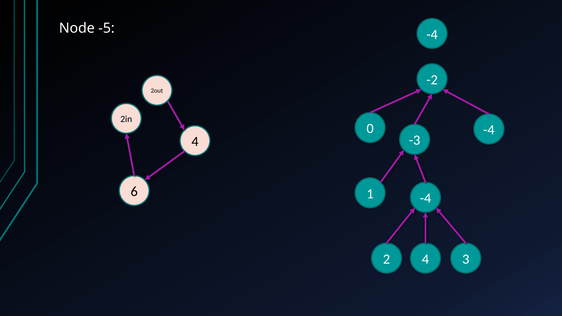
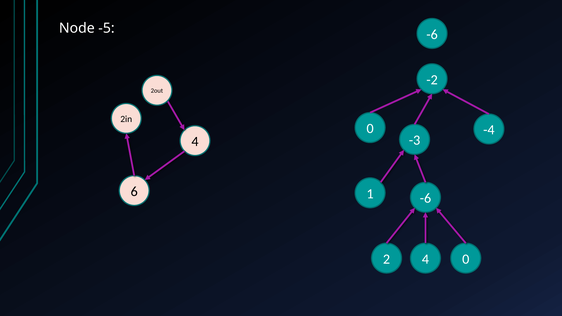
-4 at (432, 34): -4 -> -6
1 -4: -4 -> -6
4 3: 3 -> 0
